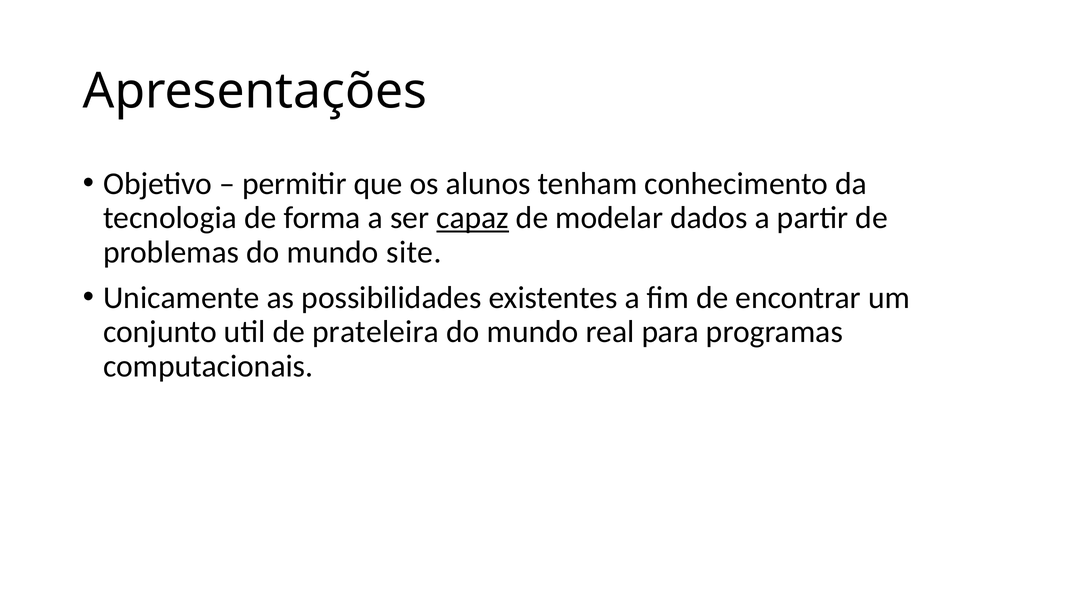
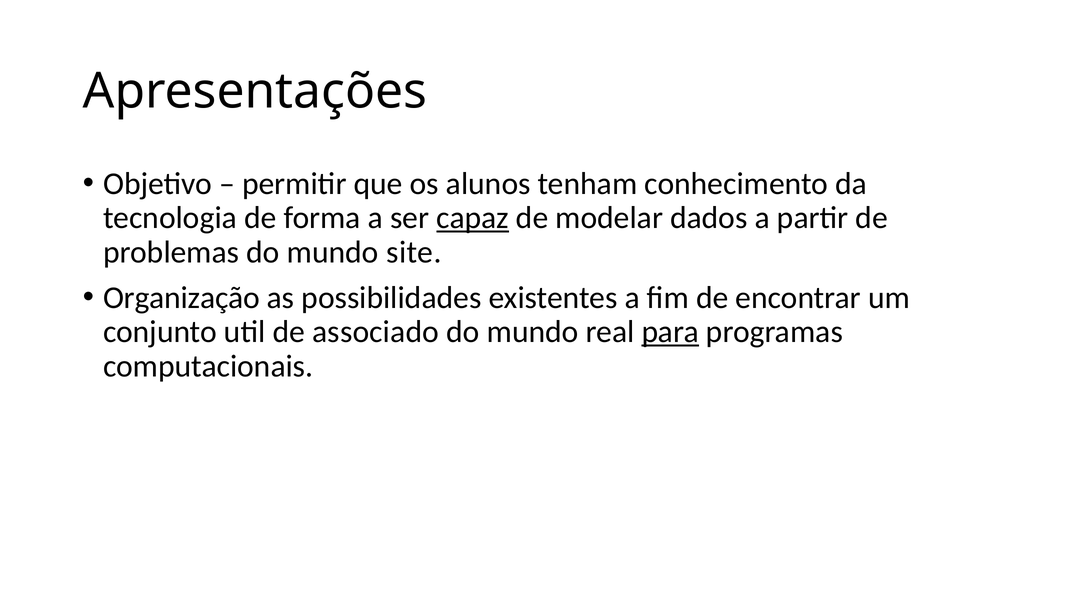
Unicamente: Unicamente -> Organização
prateleira: prateleira -> associado
para underline: none -> present
